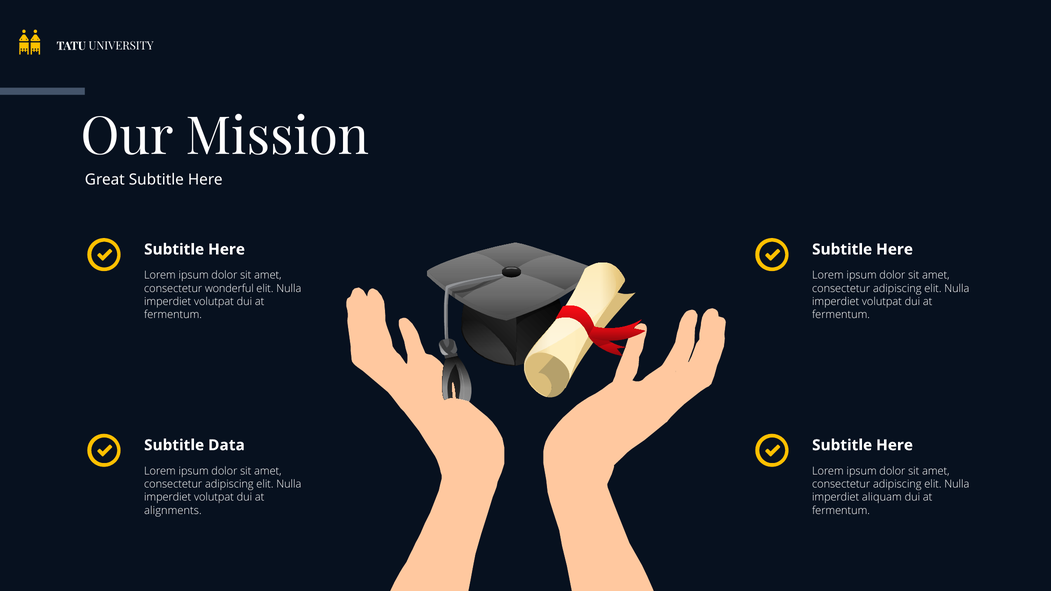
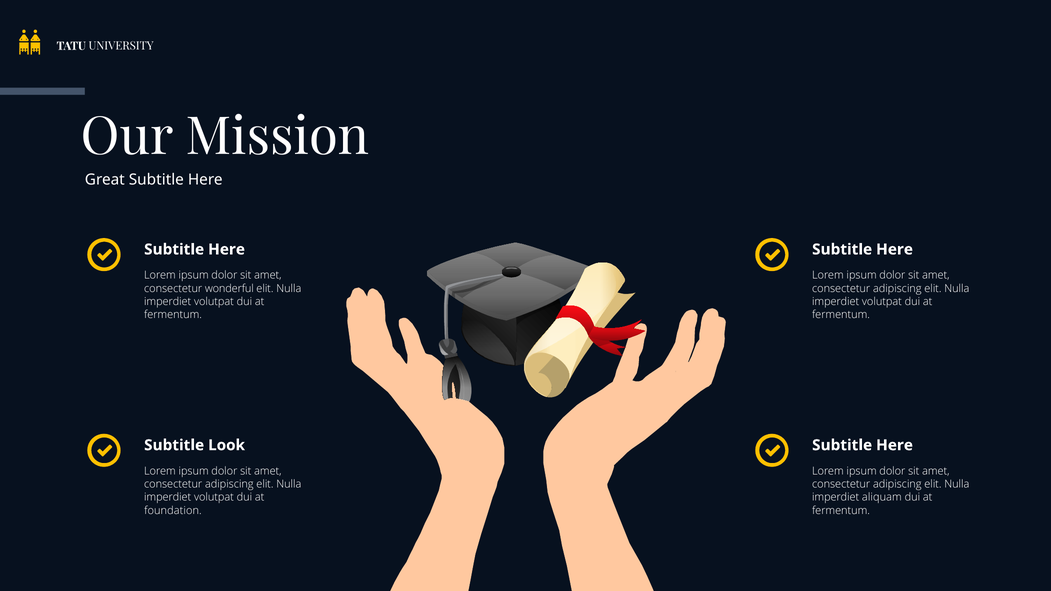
Data: Data -> Look
alignments: alignments -> foundation
